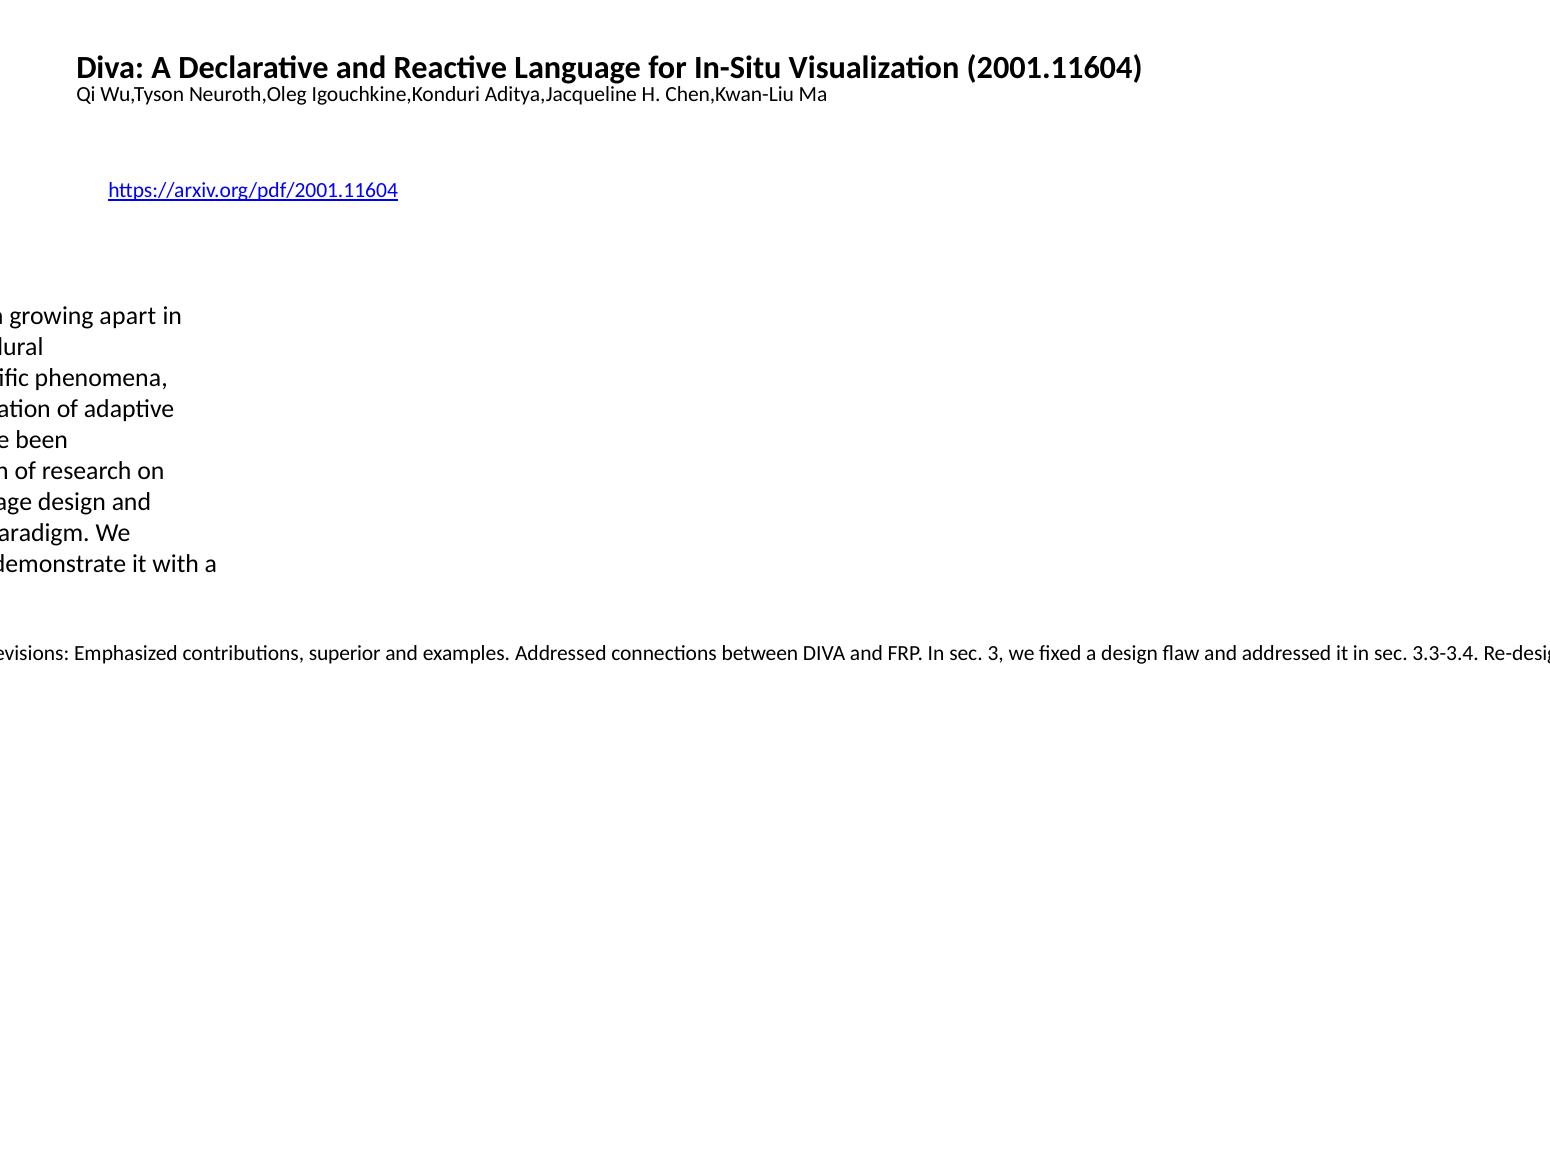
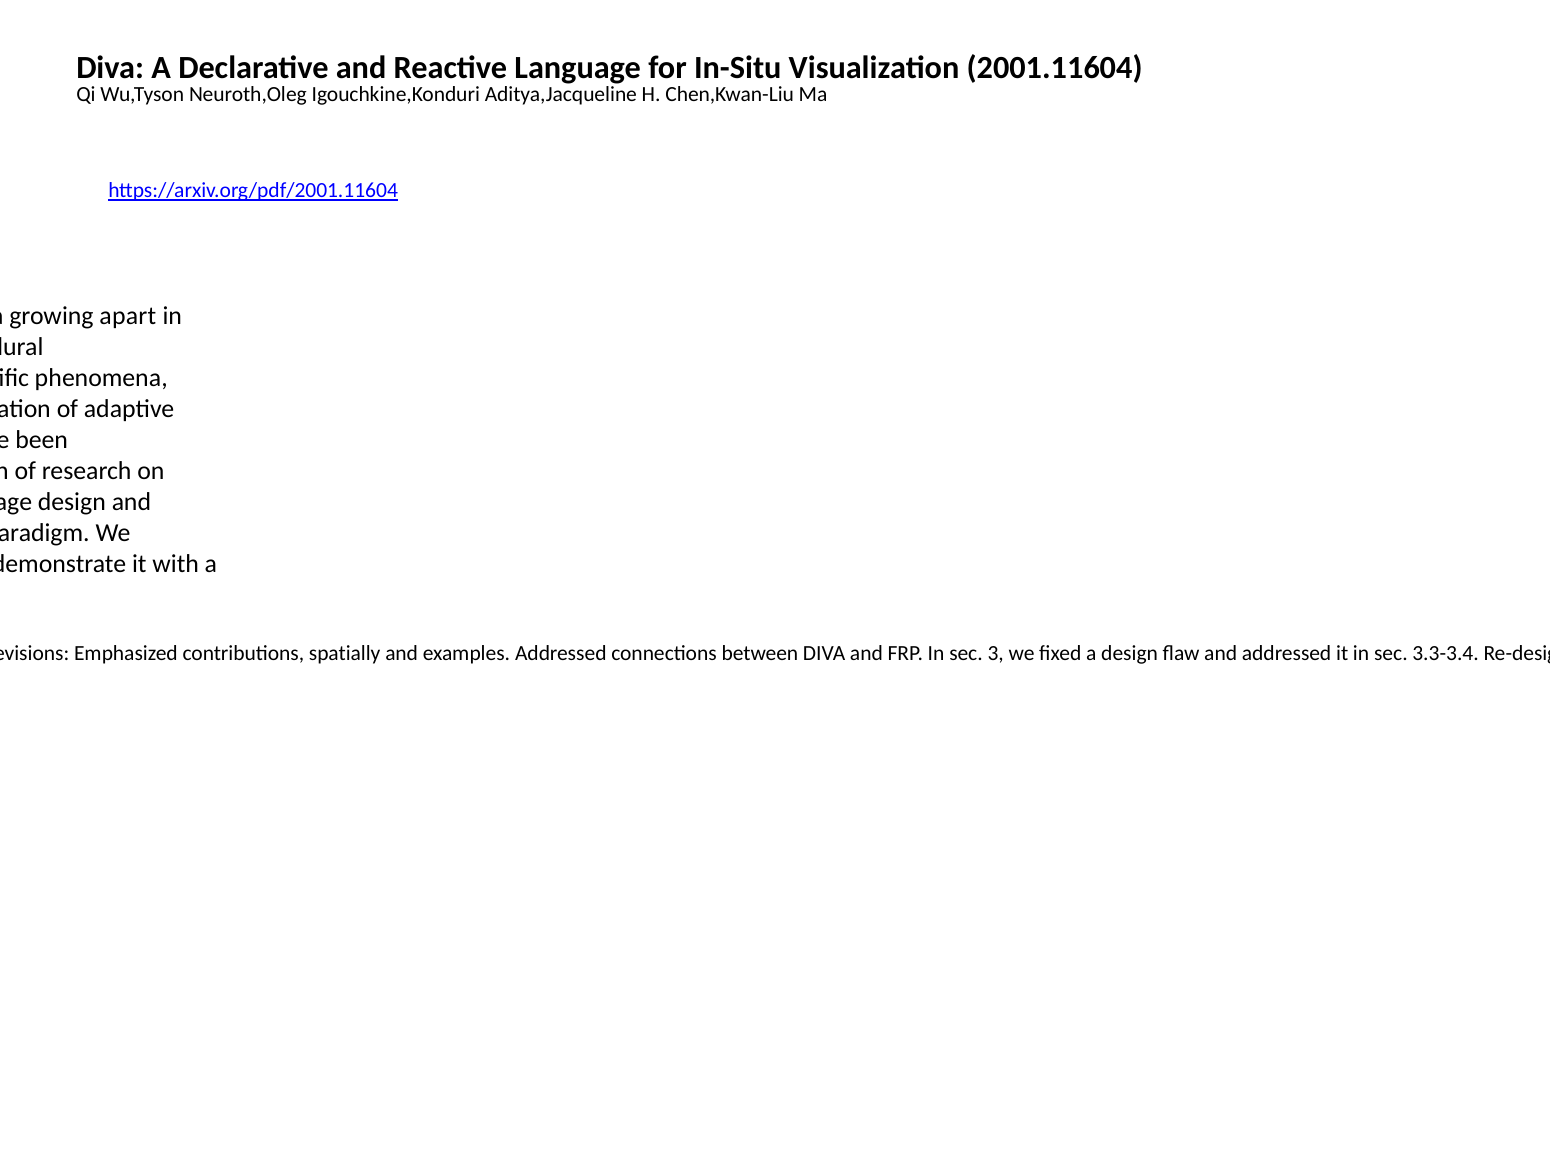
superior: superior -> spatially
